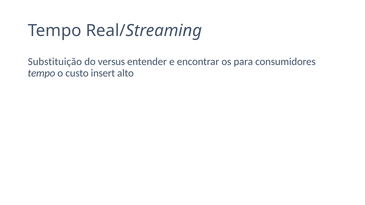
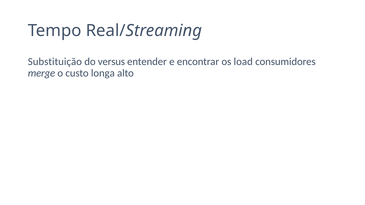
para: para -> load
tempo at (41, 73): tempo -> merge
insert: insert -> longa
